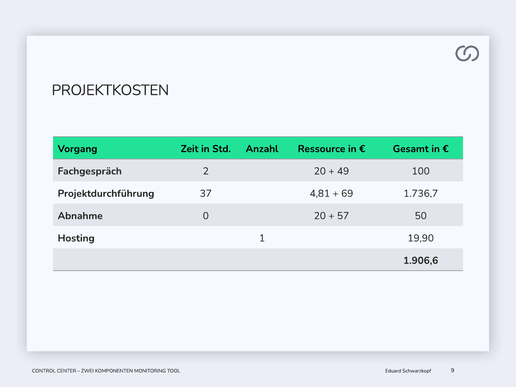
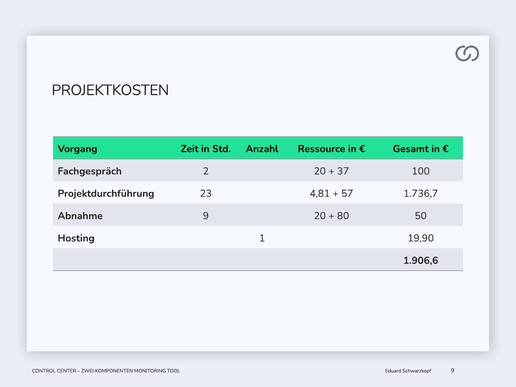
49: 49 -> 37
37: 37 -> 23
69: 69 -> 57
Abnahme 0: 0 -> 9
57: 57 -> 80
